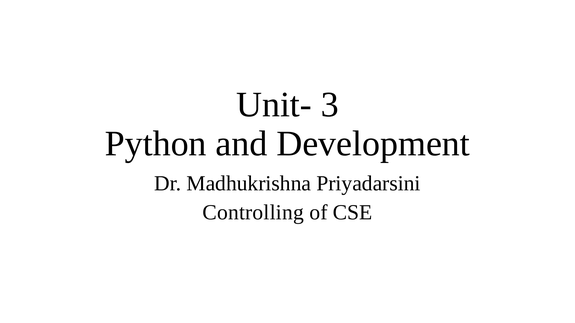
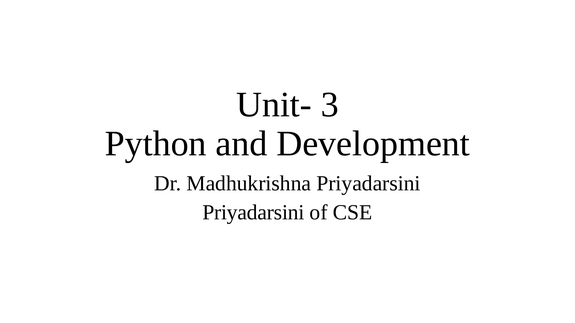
Controlling at (253, 213): Controlling -> Priyadarsini
